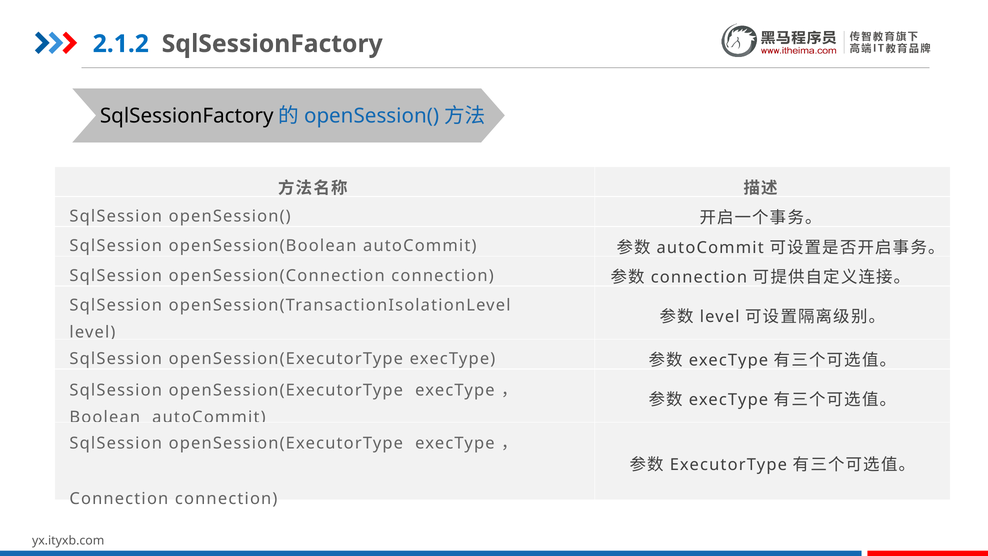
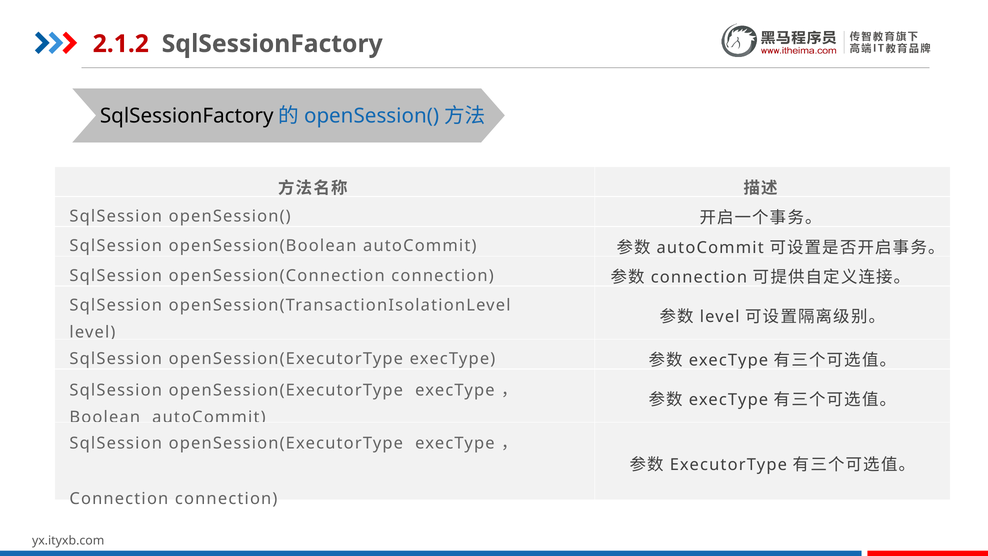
2.1.2 colour: blue -> red
